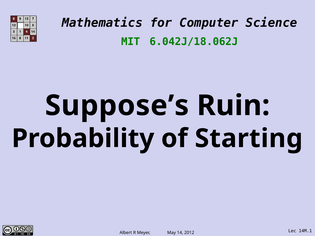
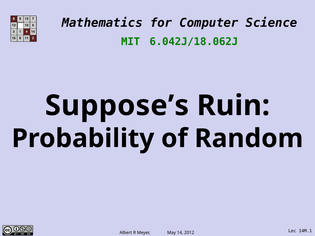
Starting: Starting -> Random
